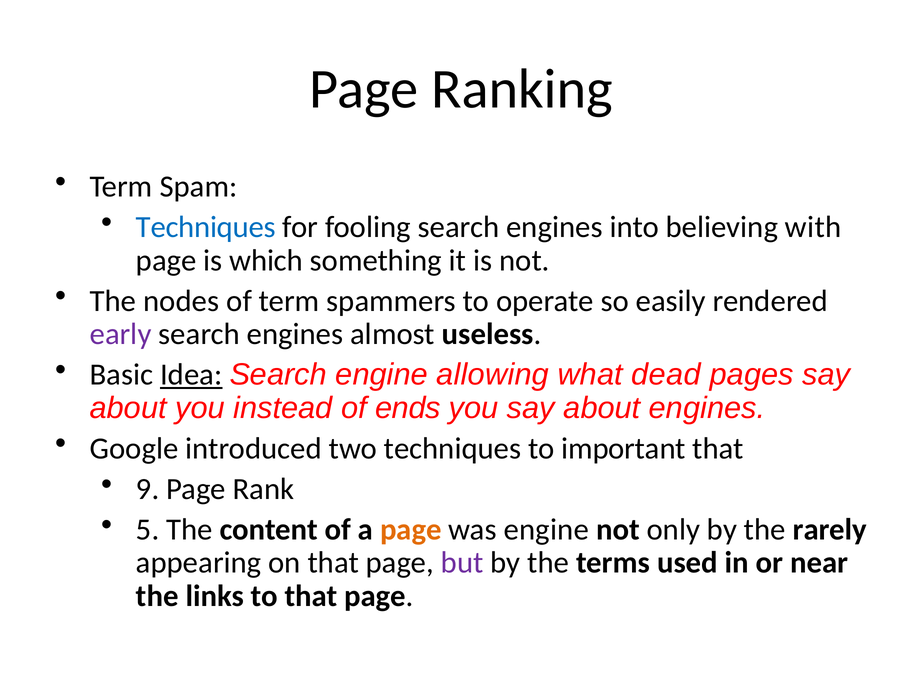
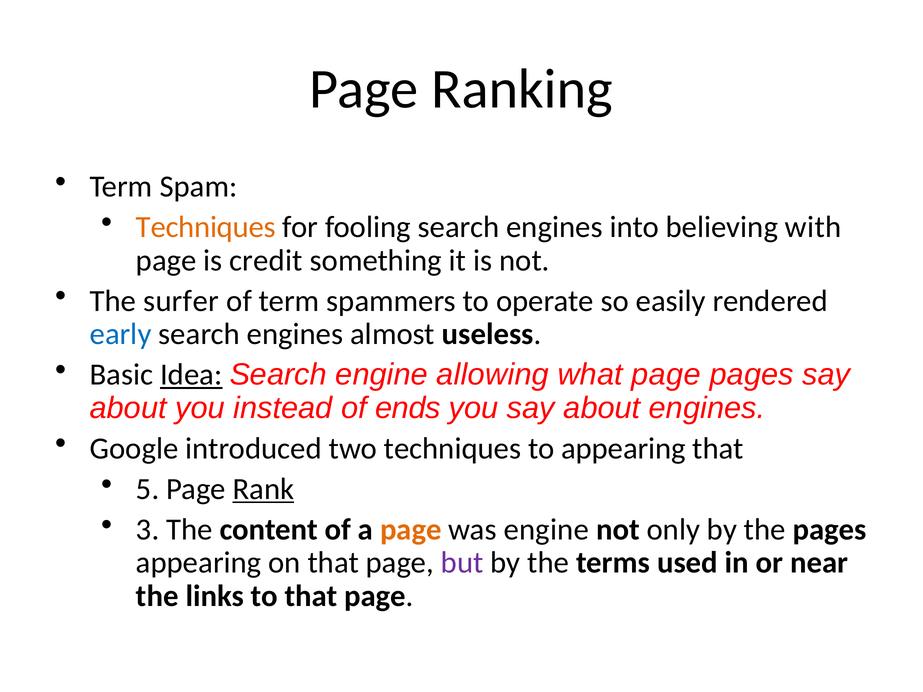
Techniques at (206, 227) colour: blue -> orange
which: which -> credit
nodes: nodes -> surfer
early colour: purple -> blue
what dead: dead -> page
to important: important -> appearing
9: 9 -> 5
Rank underline: none -> present
5: 5 -> 3
the rarely: rarely -> pages
